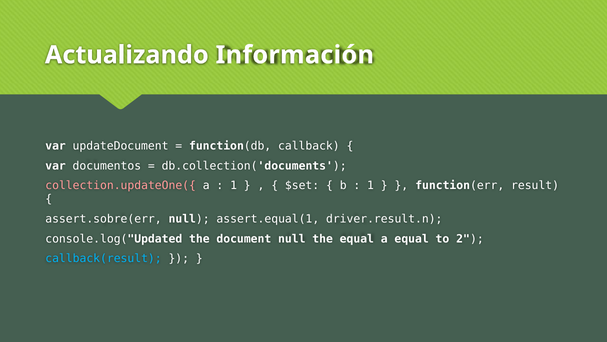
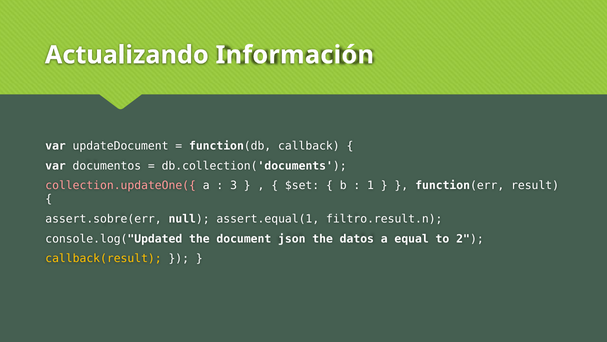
1 at (234, 185): 1 -> 3
driver.result.n: driver.result.n -> filtro.result.n
document null: null -> json
the equal: equal -> datos
callback(result colour: light blue -> yellow
